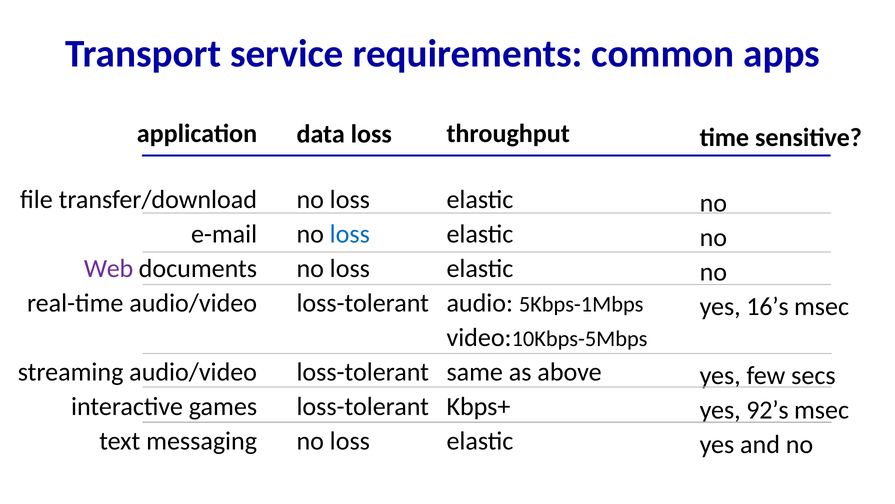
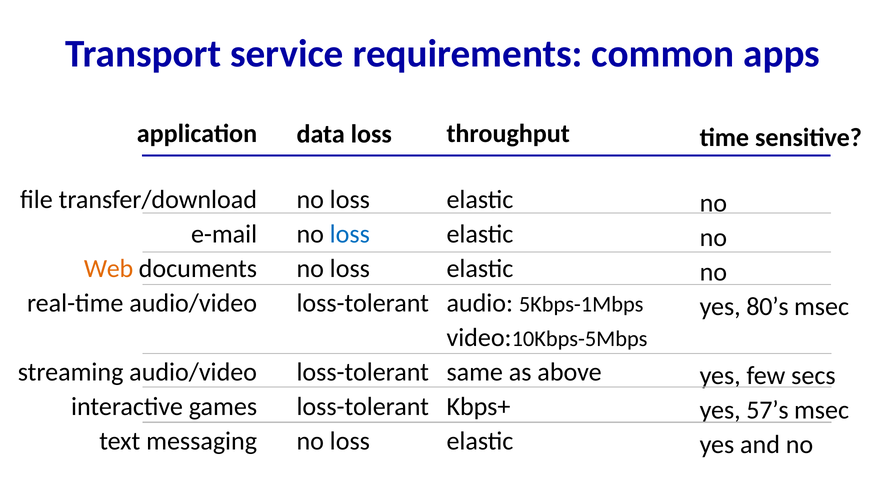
Web colour: purple -> orange
16’s: 16’s -> 80’s
92’s: 92’s -> 57’s
